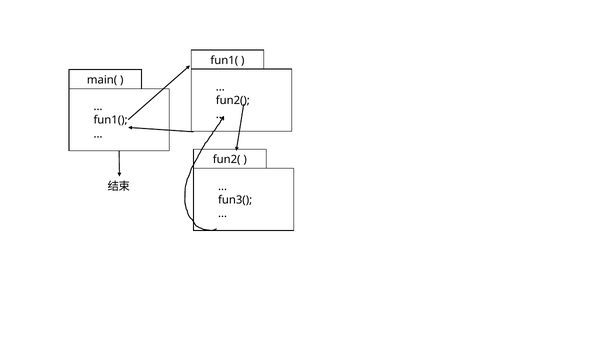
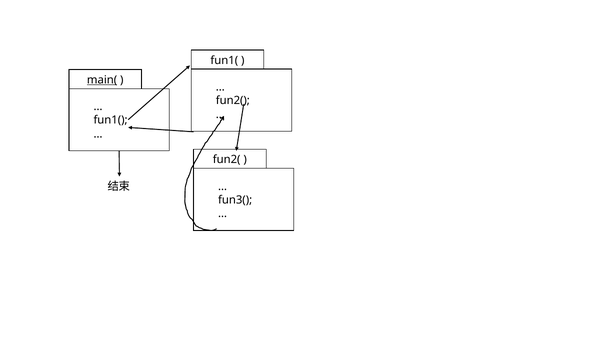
main( underline: none -> present
